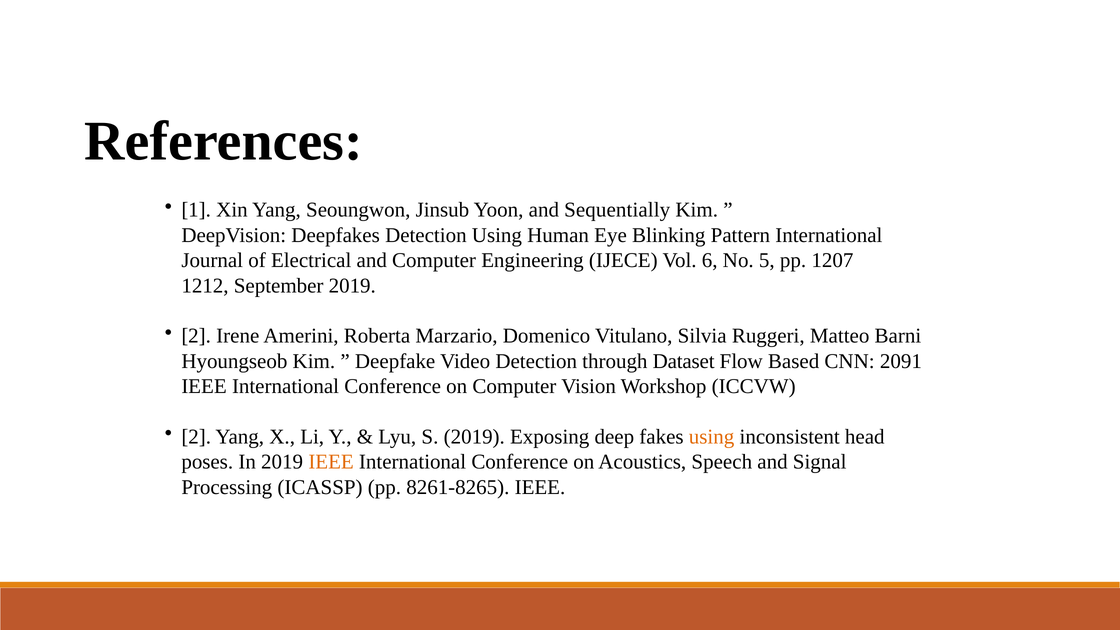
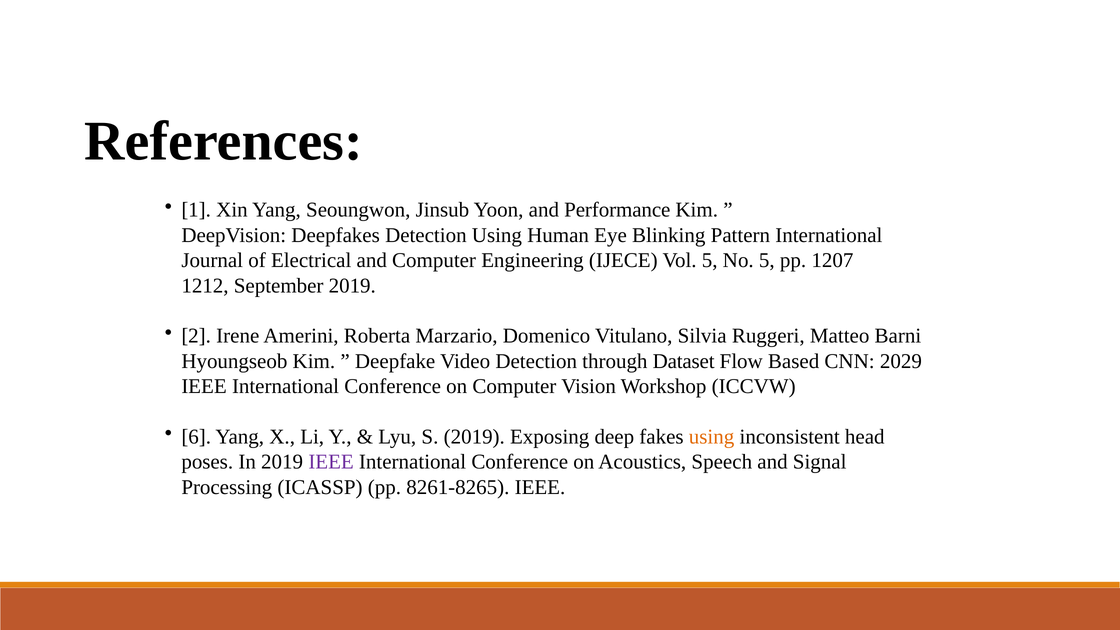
Sequentially: Sequentially -> Performance
Vol 6: 6 -> 5
2091: 2091 -> 2029
2 at (196, 437): 2 -> 6
IEEE at (331, 462) colour: orange -> purple
